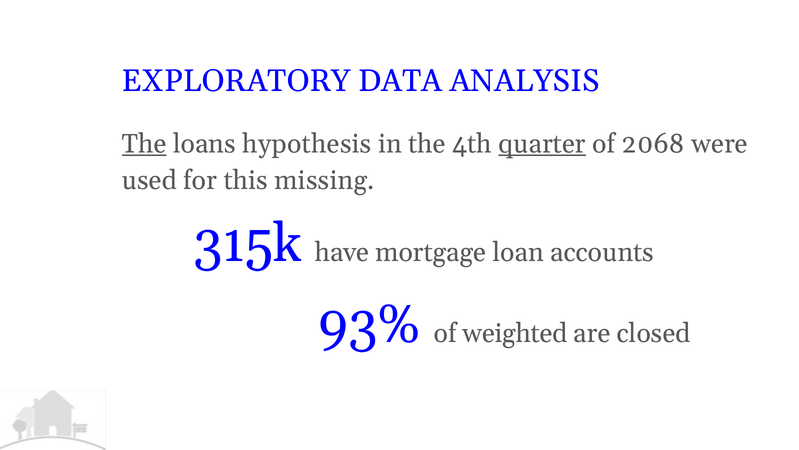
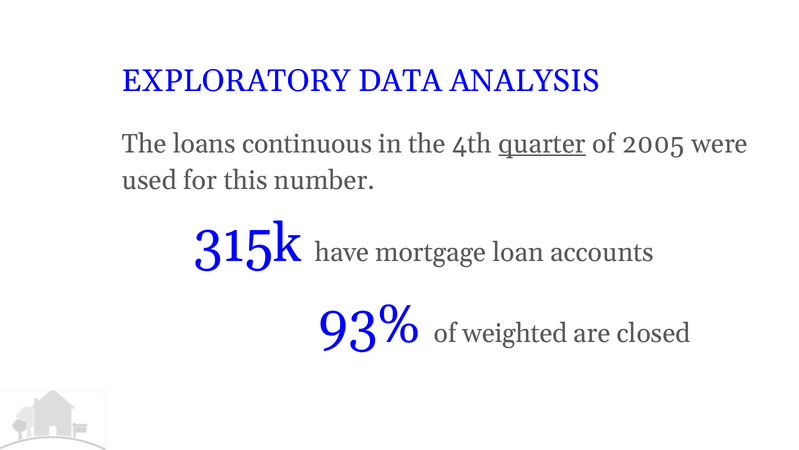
The at (144, 144) underline: present -> none
hypothesis: hypothesis -> continuous
2068: 2068 -> 2005
missing: missing -> number
